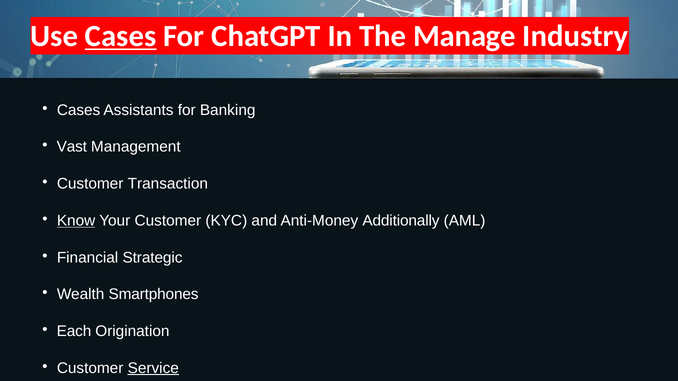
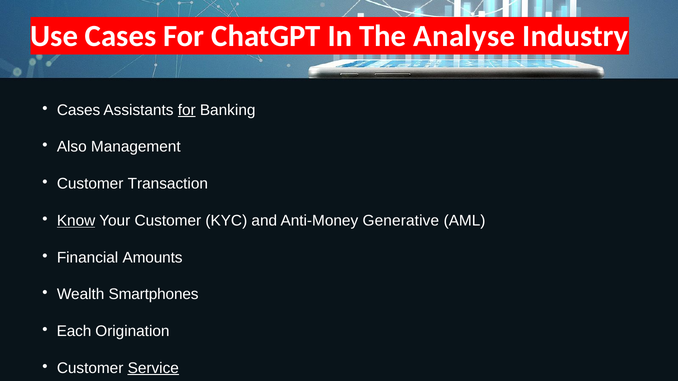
Cases at (121, 36) underline: present -> none
Manage: Manage -> Analyse
for at (187, 110) underline: none -> present
Vast: Vast -> Also
Additionally: Additionally -> Generative
Strategic: Strategic -> Amounts
